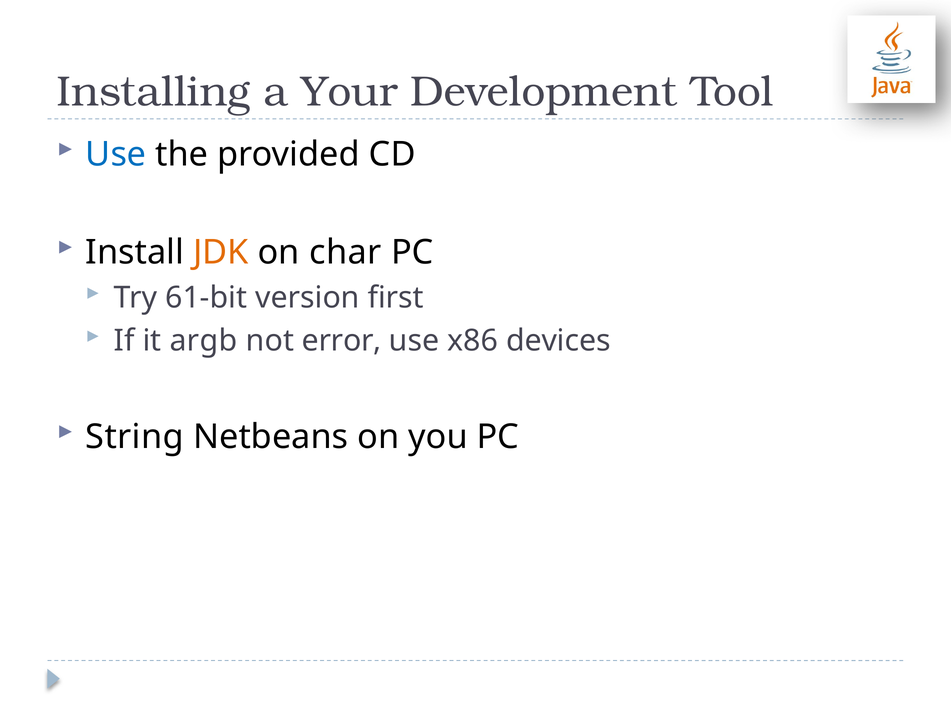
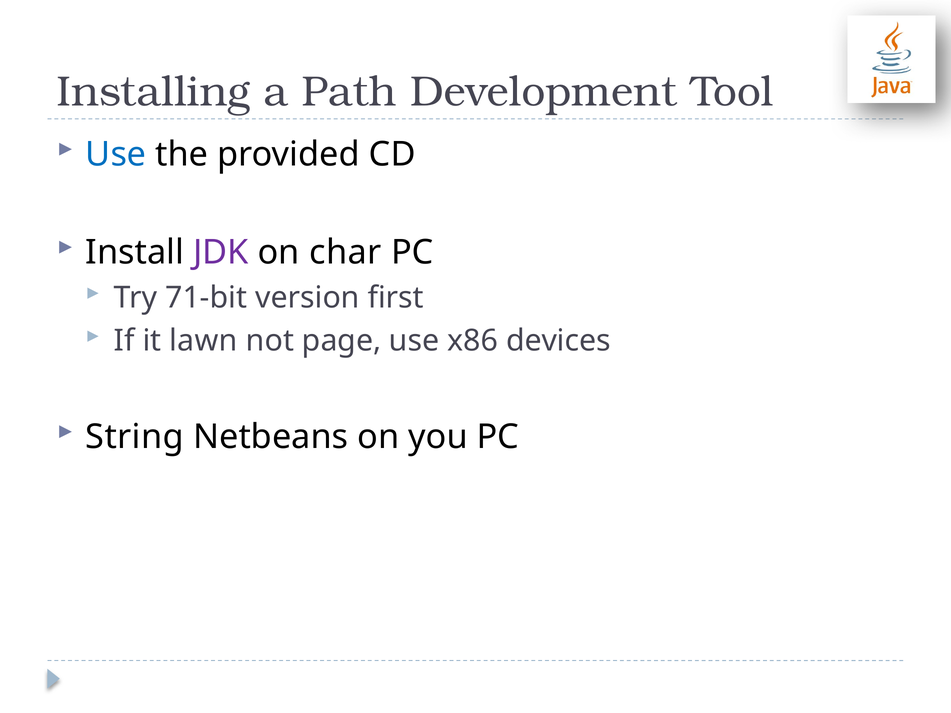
Your: Your -> Path
JDK colour: orange -> purple
61-bit: 61-bit -> 71-bit
argb: argb -> lawn
error: error -> page
